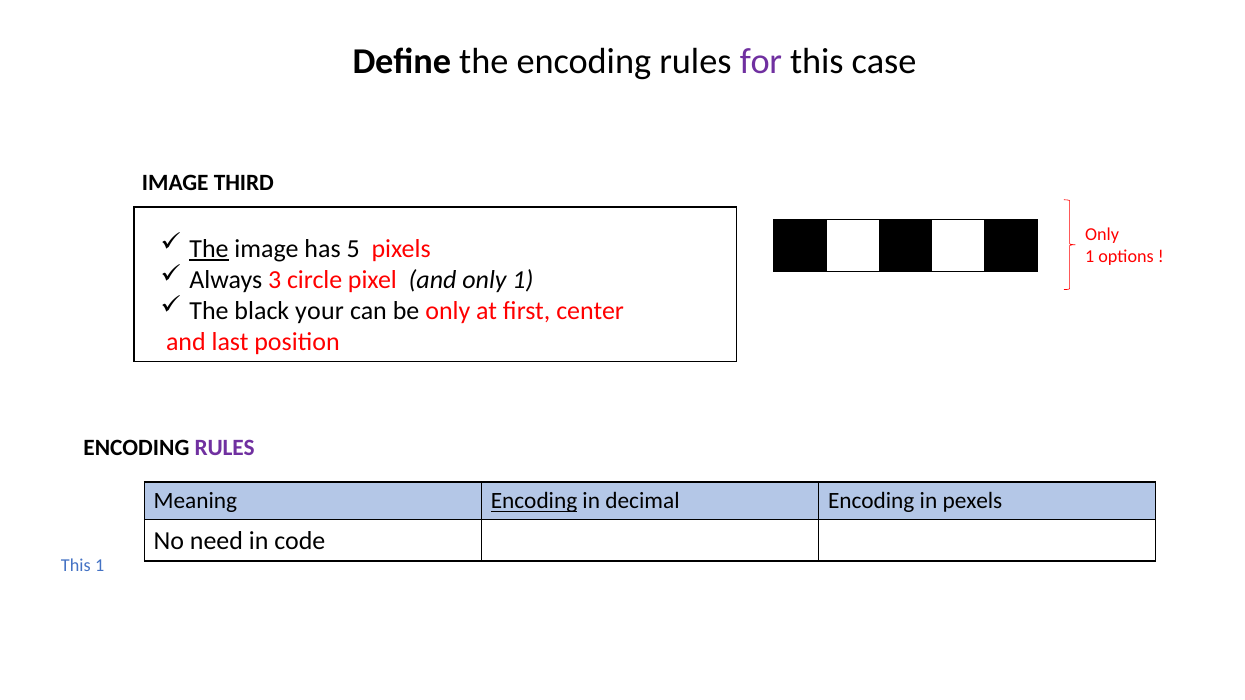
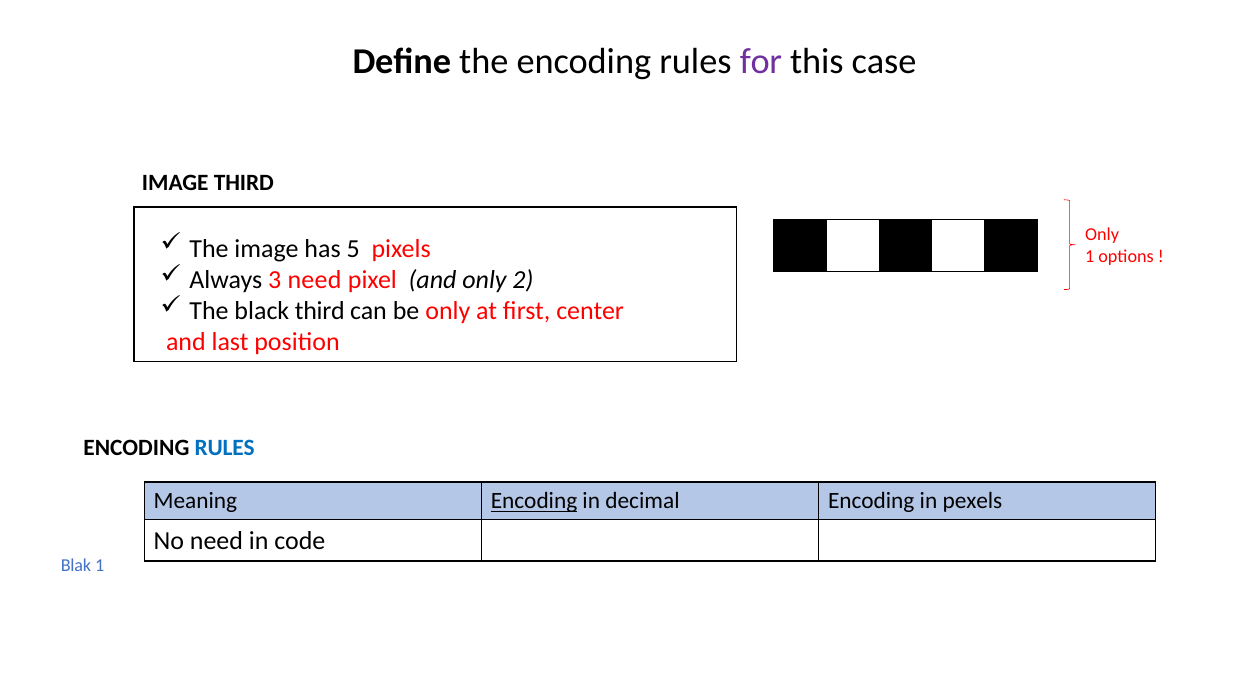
The at (209, 249) underline: present -> none
3 circle: circle -> need
and only 1: 1 -> 2
black your: your -> third
RULES at (225, 448) colour: purple -> blue
This at (76, 566): This -> Blak
